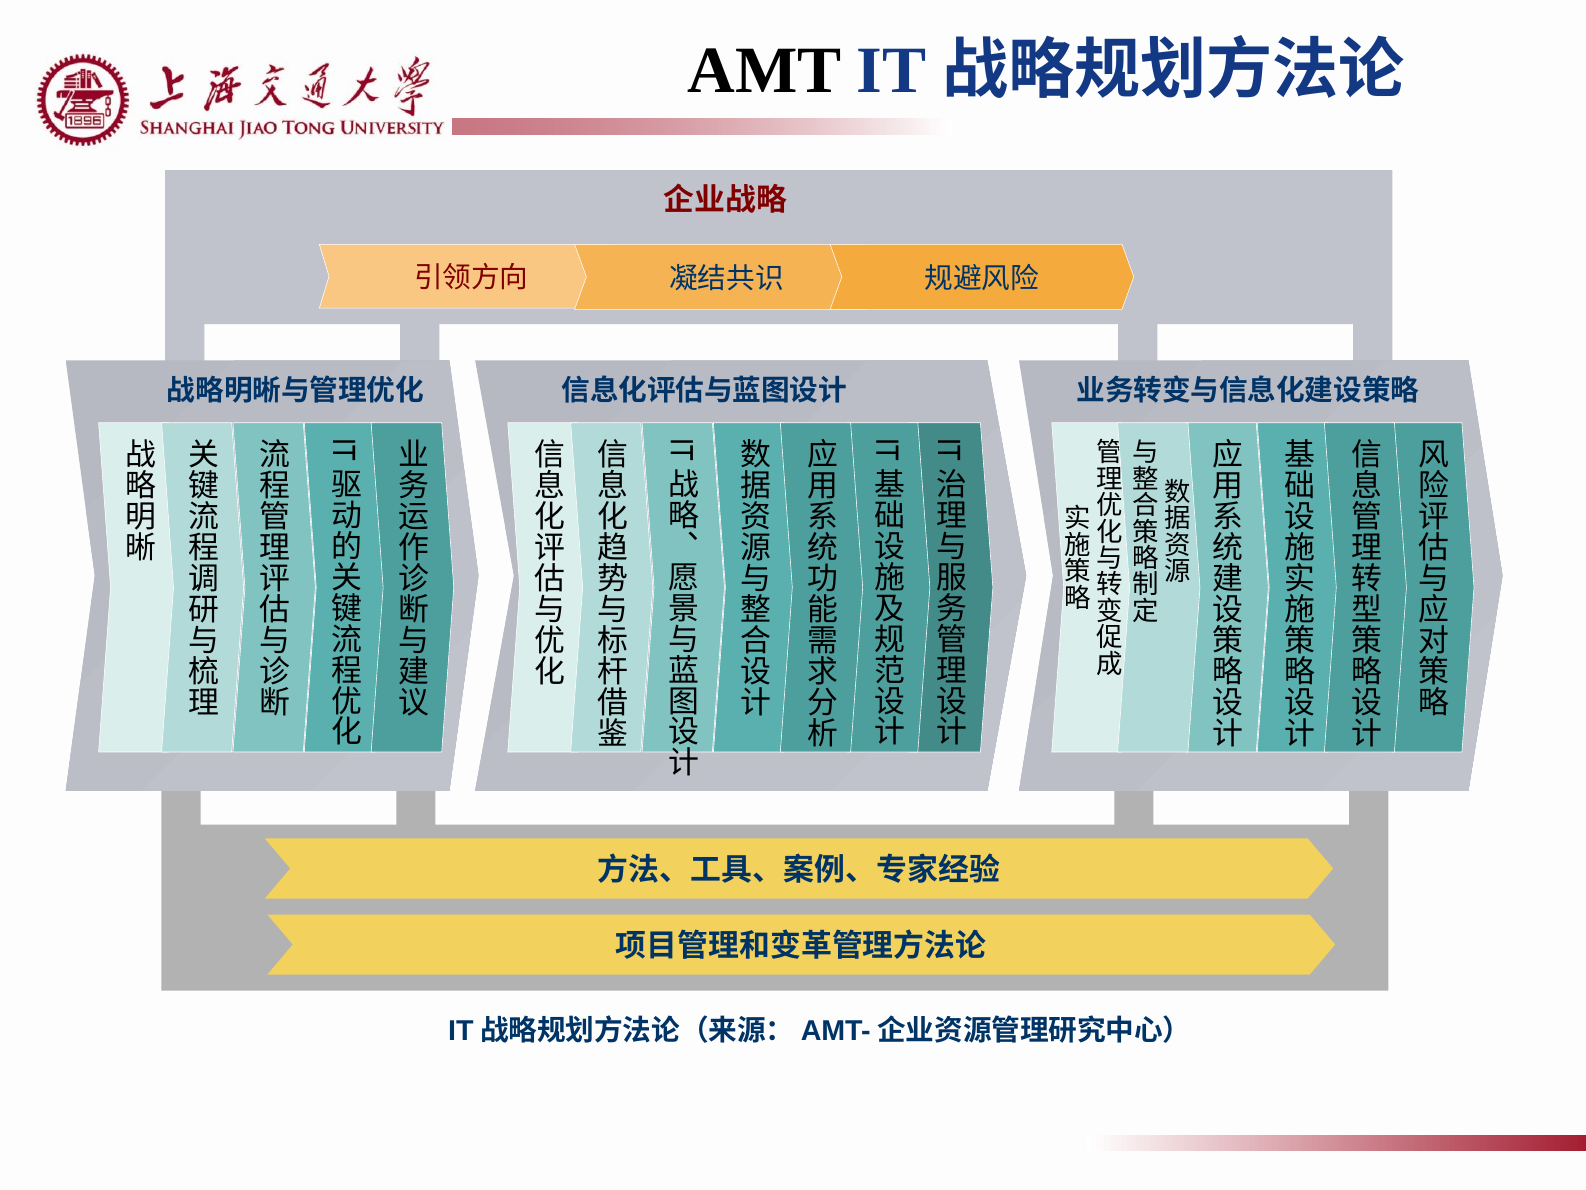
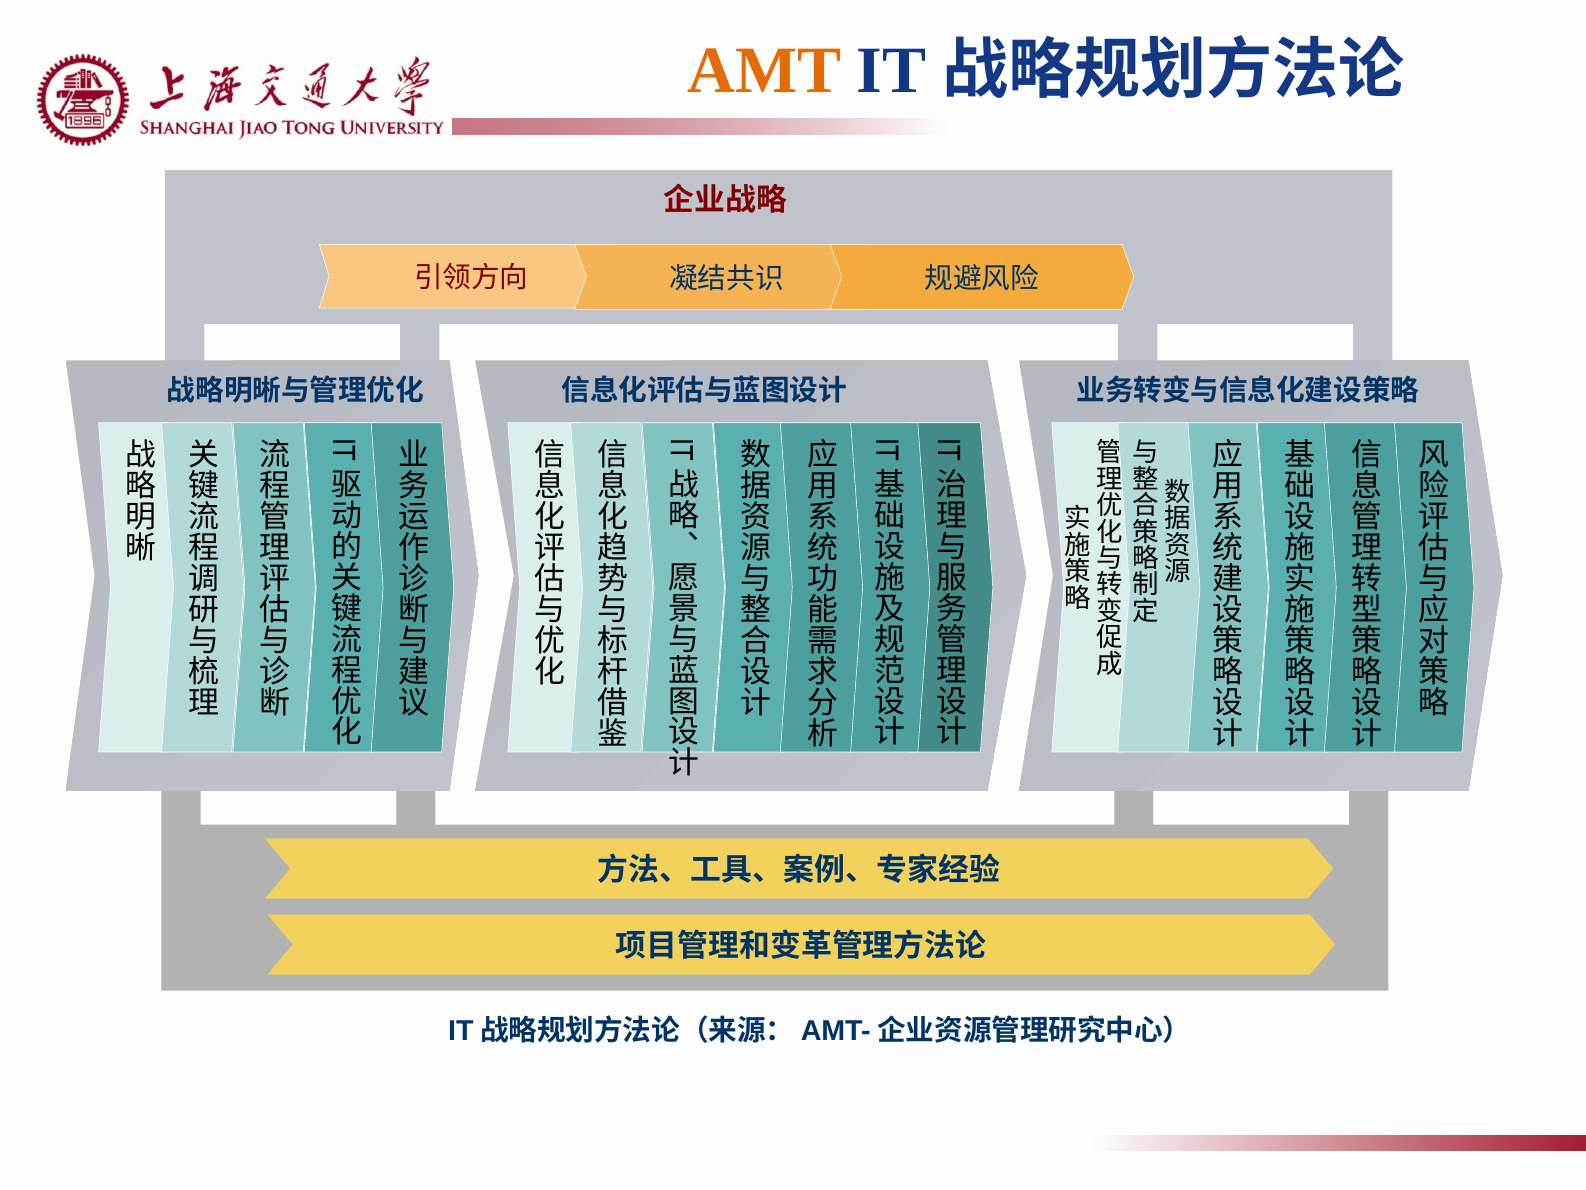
AMT colour: black -> orange
